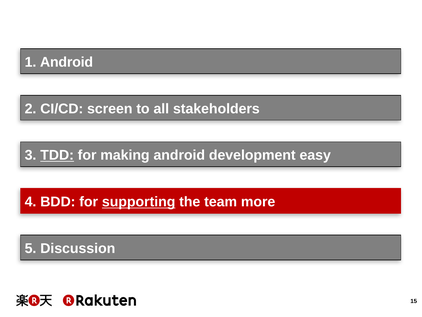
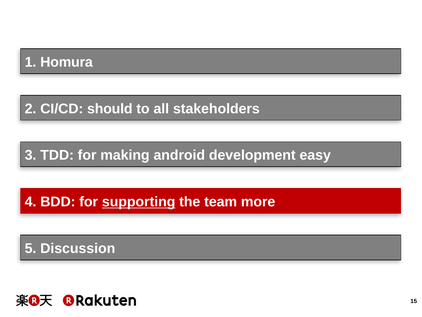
1 Android: Android -> Homura
screen: screen -> should
TDD underline: present -> none
